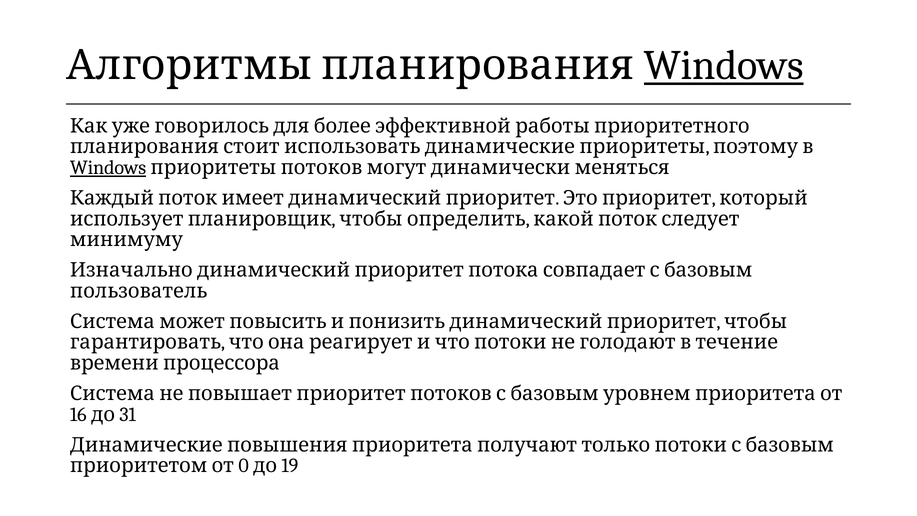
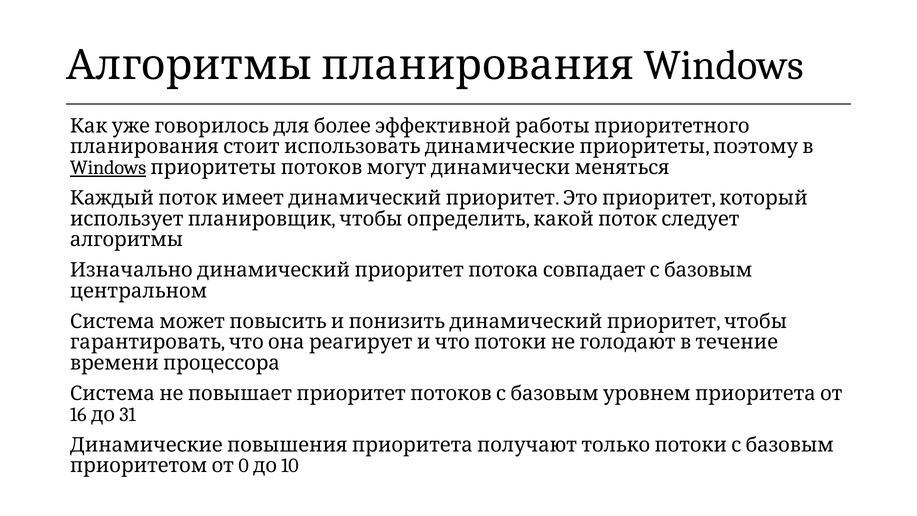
Windows at (724, 66) underline: present -> none
минимуму: минимуму -> алгоритмы
пользователь: пользователь -> центральном
19: 19 -> 10
